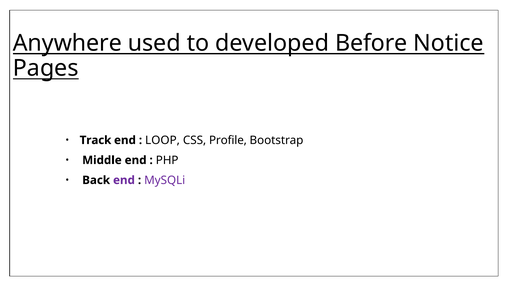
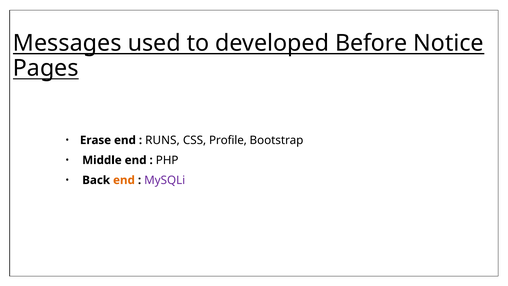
Anywhere: Anywhere -> Messages
Track: Track -> Erase
LOOP: LOOP -> RUNS
end at (124, 180) colour: purple -> orange
